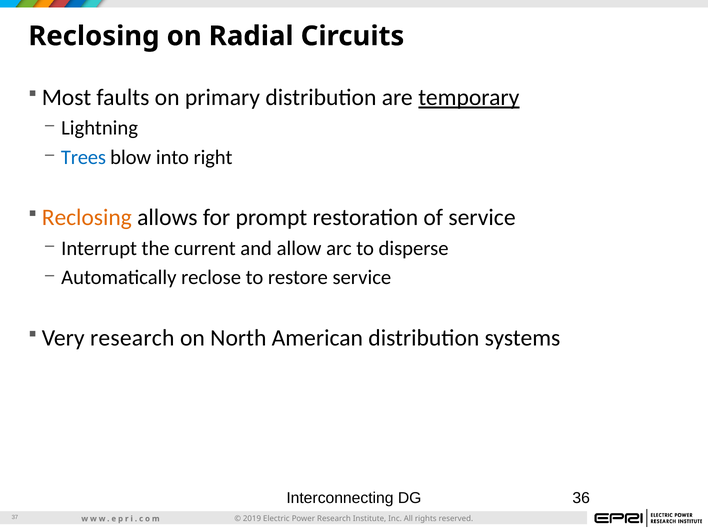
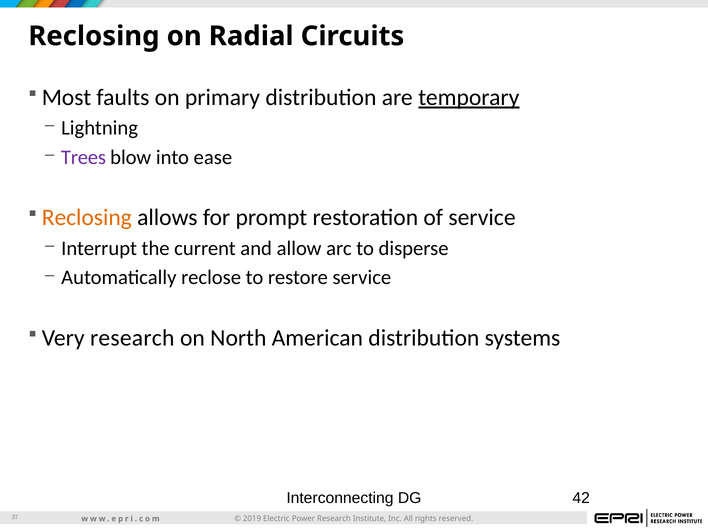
Trees colour: blue -> purple
right: right -> ease
36: 36 -> 42
